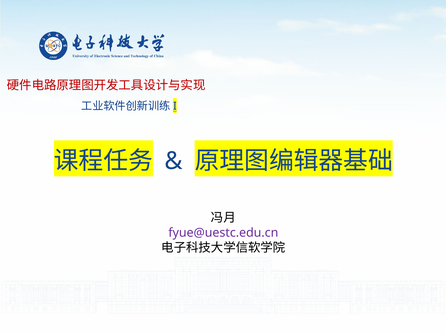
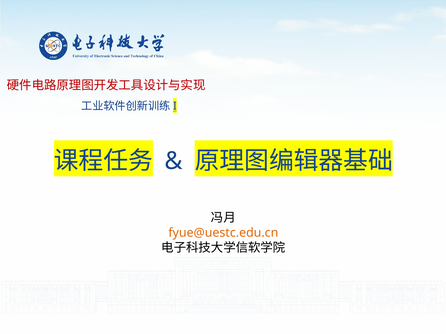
fyue@uestc.edu.cn colour: purple -> orange
